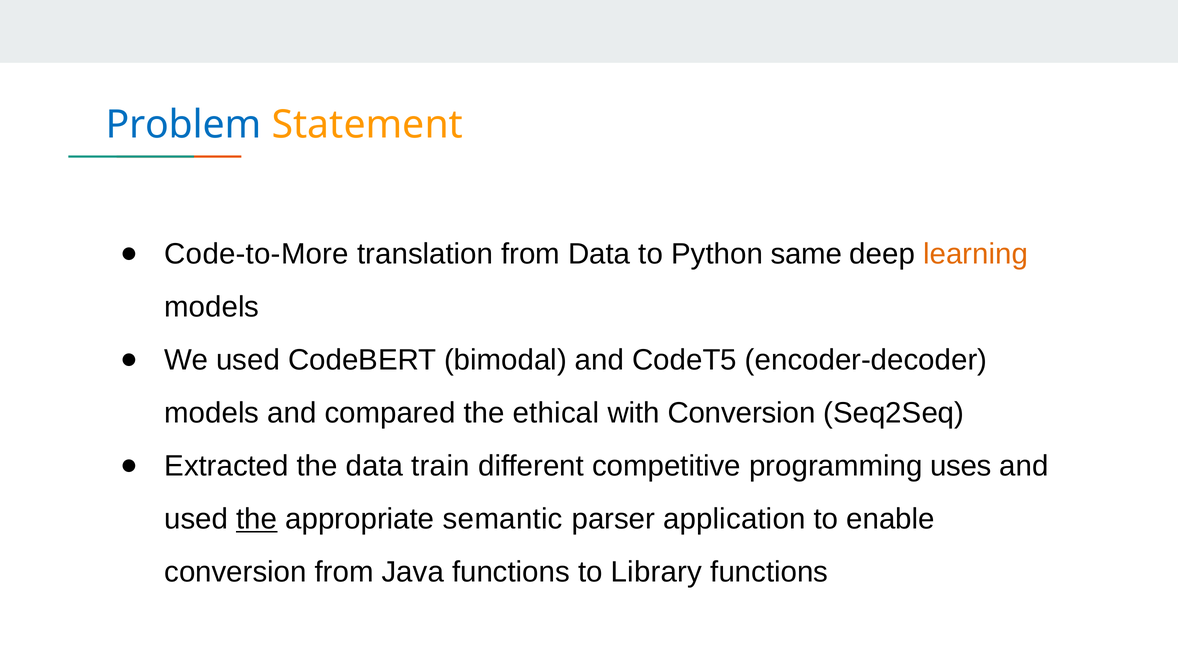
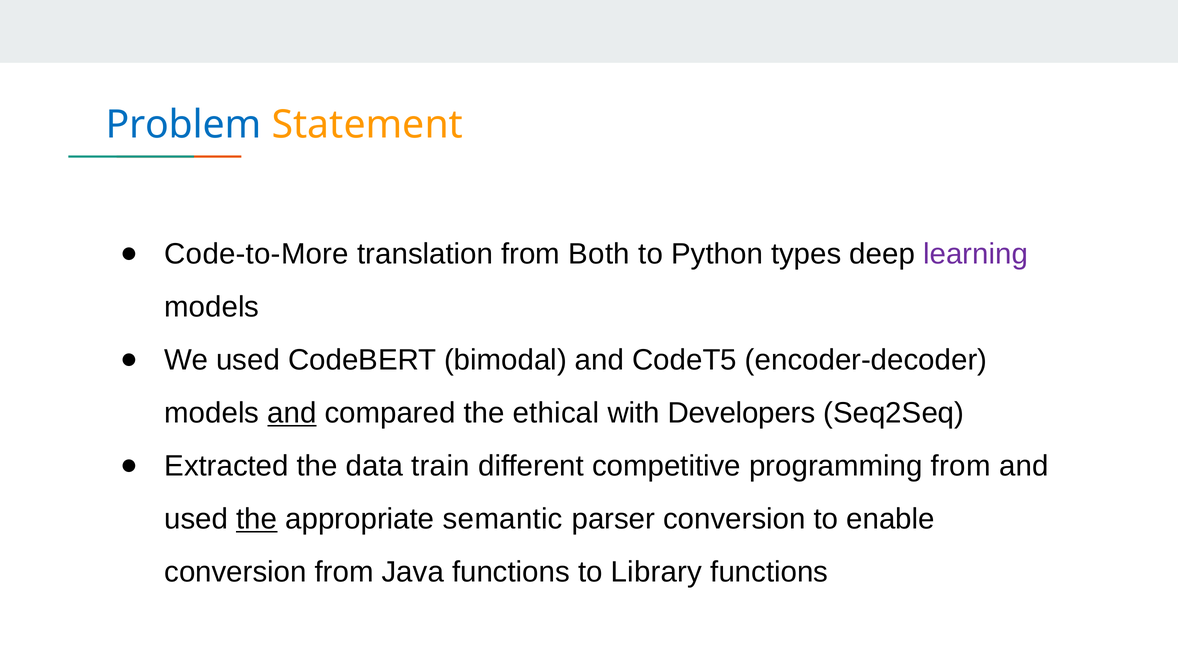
from Data: Data -> Both
same: same -> types
learning colour: orange -> purple
and at (292, 413) underline: none -> present
with Conversion: Conversion -> Developers
programming uses: uses -> from
parser application: application -> conversion
